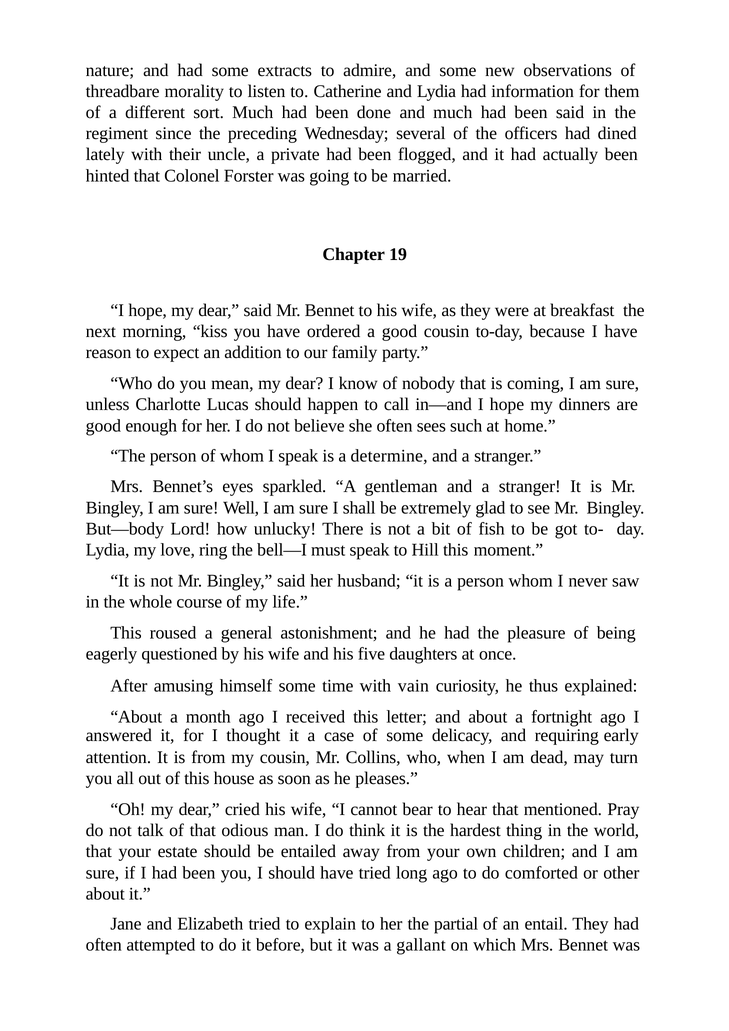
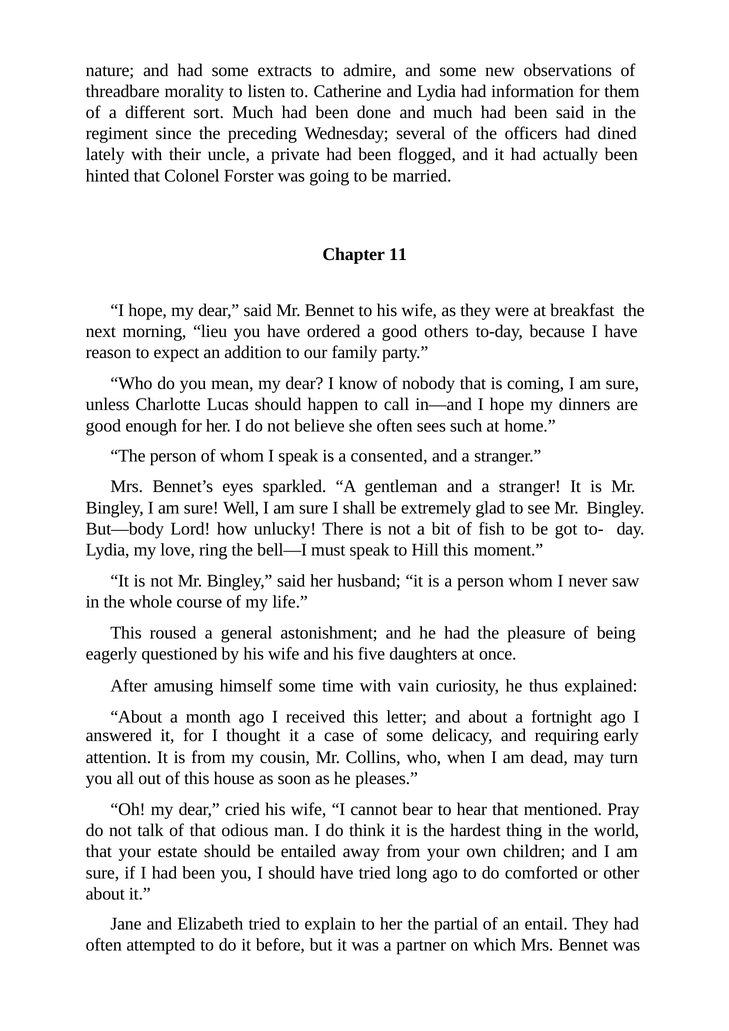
19: 19 -> 11
kiss: kiss -> lieu
good cousin: cousin -> others
determine: determine -> consented
gallant: gallant -> partner
